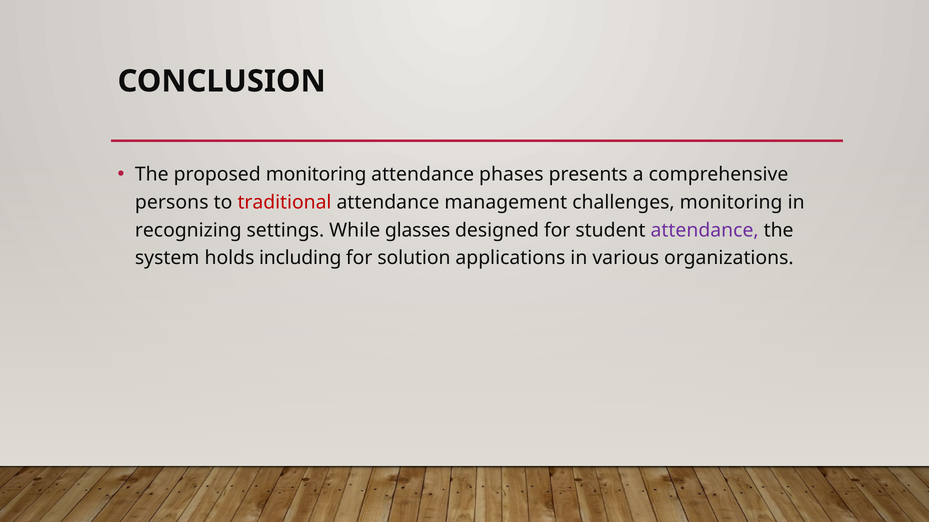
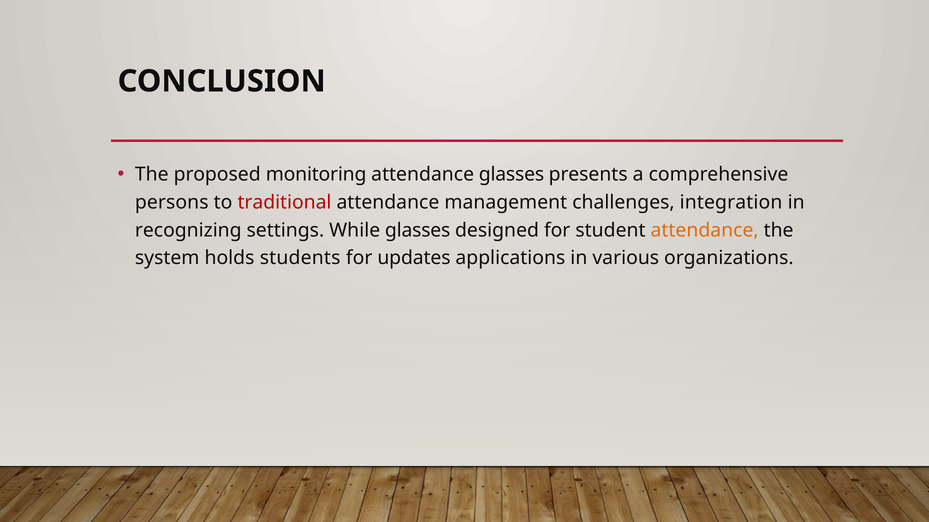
attendance phases: phases -> glasses
challenges monitoring: monitoring -> integration
attendance at (705, 230) colour: purple -> orange
including: including -> students
solution: solution -> updates
